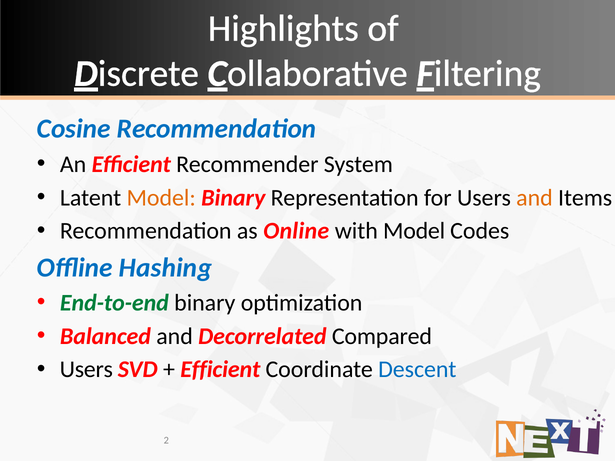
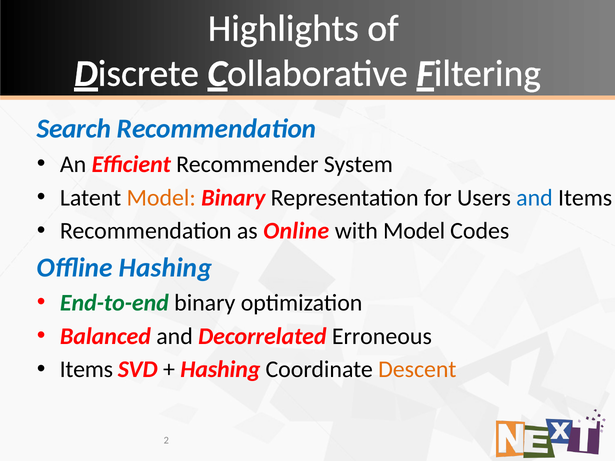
Cosine: Cosine -> Search
and at (534, 198) colour: orange -> blue
Compared: Compared -> Erroneous
Users at (86, 370): Users -> Items
Efficient at (220, 370): Efficient -> Hashing
Descent colour: blue -> orange
